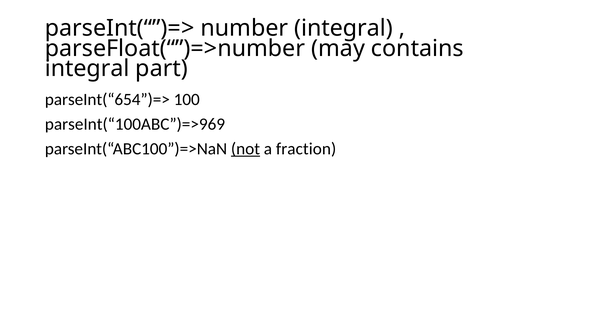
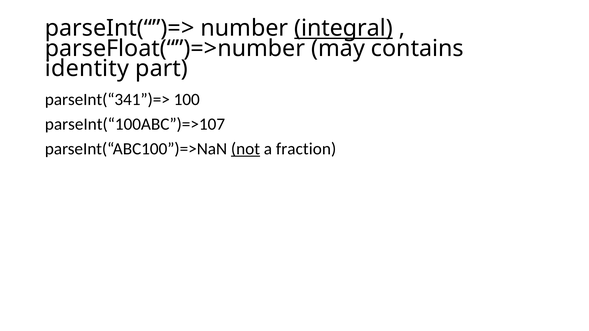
integral at (344, 28) underline: none -> present
integral at (87, 69): integral -> identity
parseInt(“654”)=>: parseInt(“654”)=> -> parseInt(“341”)=>
parseInt(“100ABC”)=>969: parseInt(“100ABC”)=>969 -> parseInt(“100ABC”)=>107
